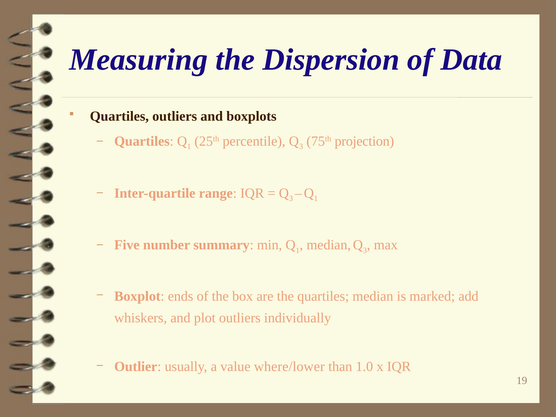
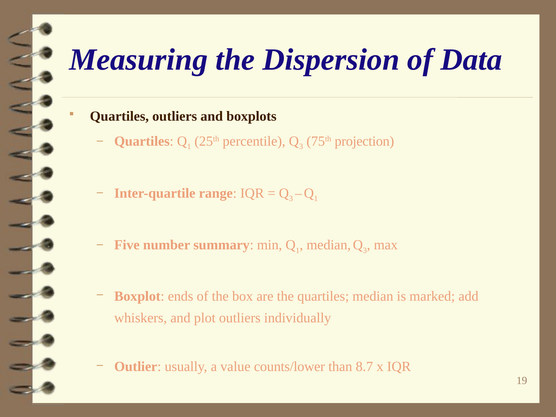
where/lower: where/lower -> counts/lower
1.0: 1.0 -> 8.7
